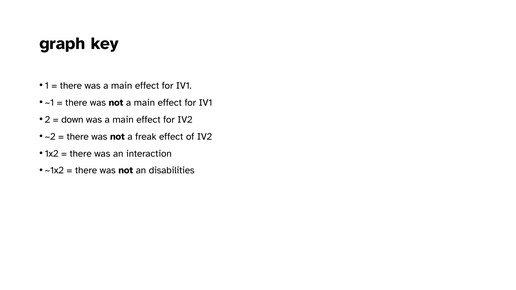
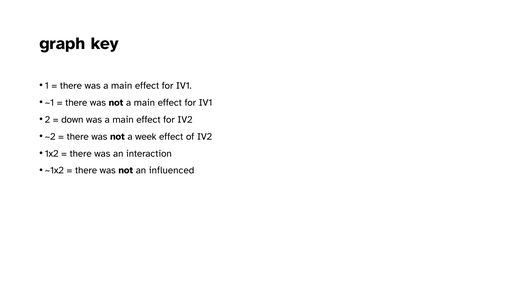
freak: freak -> week
disabilities: disabilities -> influenced
